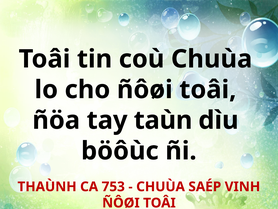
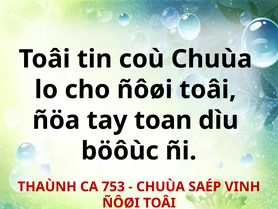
taùn: taùn -> toan
